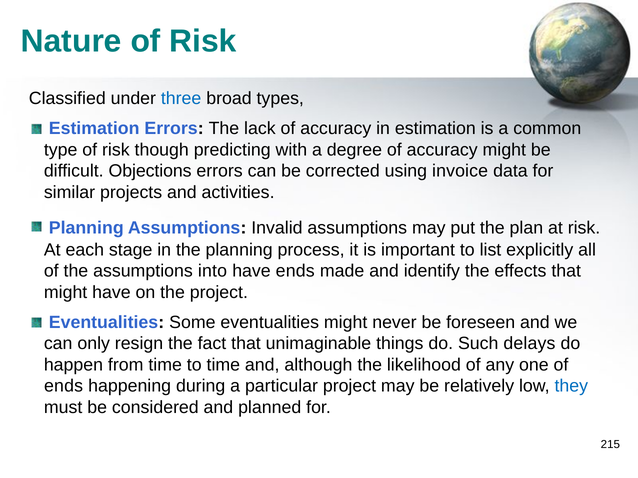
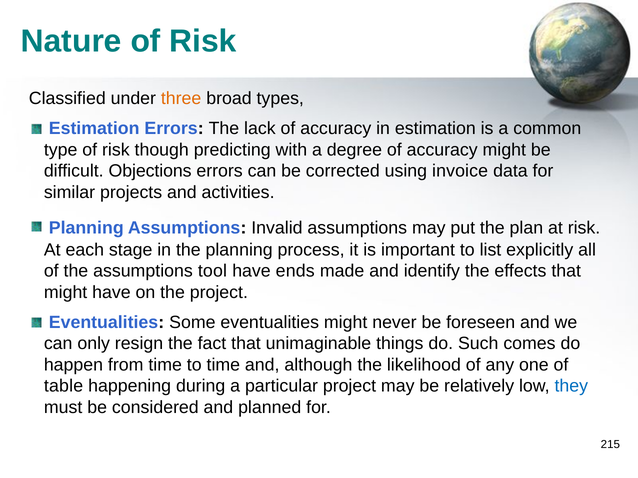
three colour: blue -> orange
into: into -> tool
delays: delays -> comes
ends at (64, 387): ends -> table
